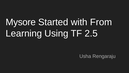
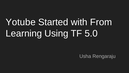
Mysore: Mysore -> Yotube
2.5: 2.5 -> 5.0
